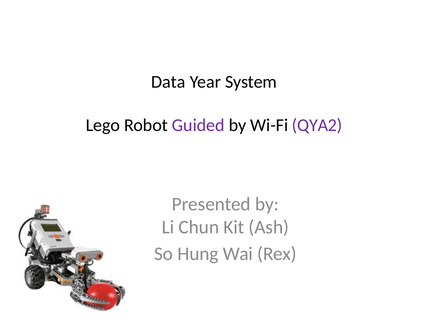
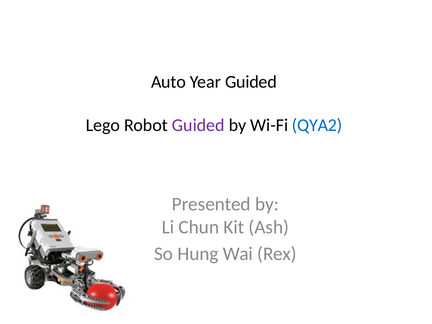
Data: Data -> Auto
Year System: System -> Guided
QYA2 colour: purple -> blue
